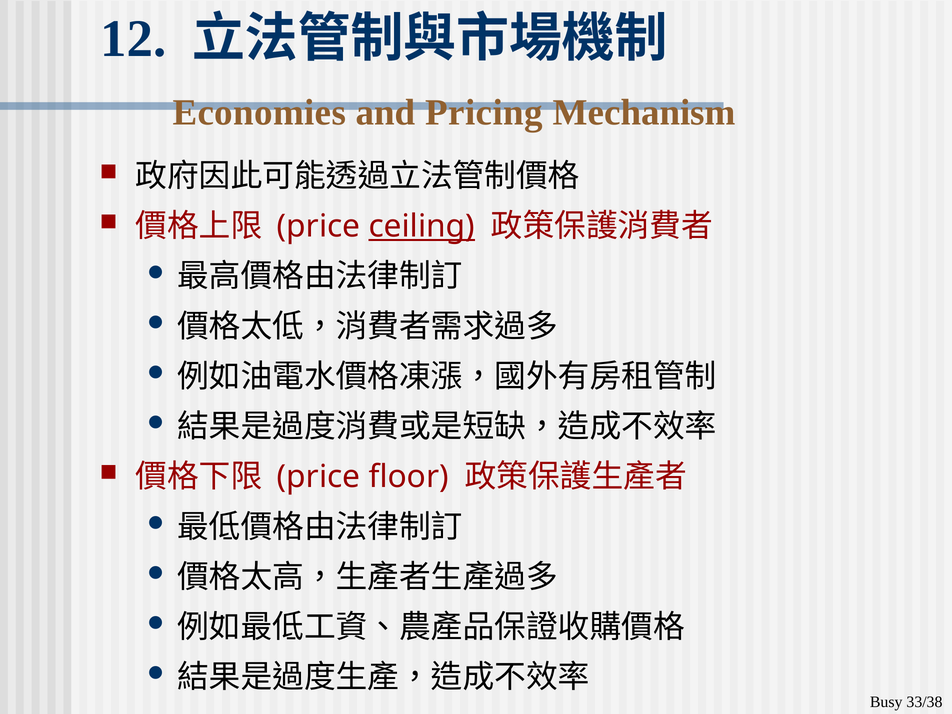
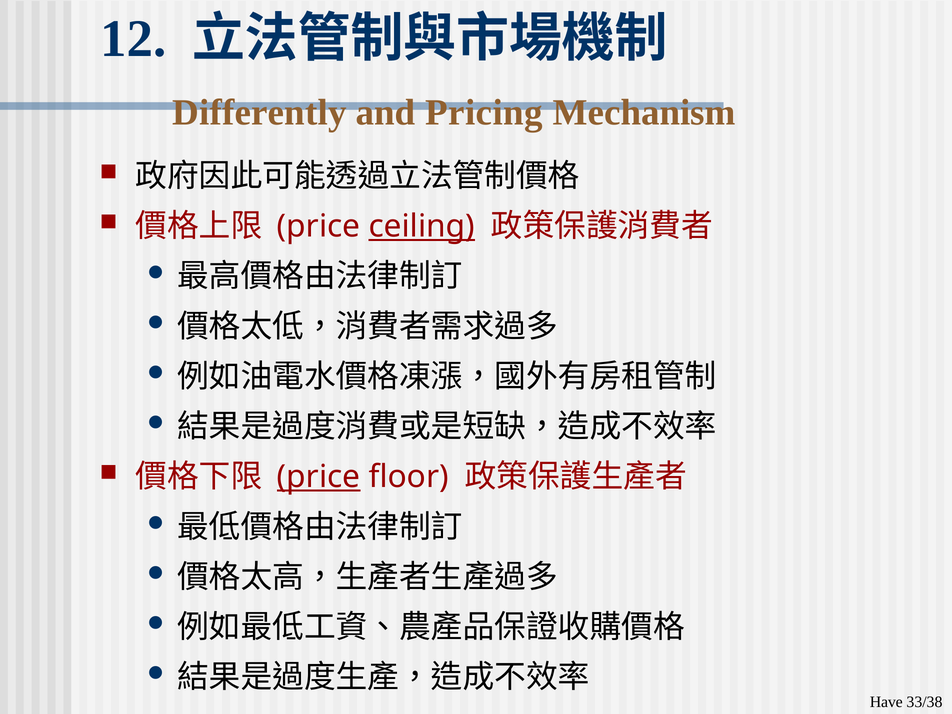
Economies: Economies -> Differently
price at (319, 477) underline: none -> present
Busy: Busy -> Have
